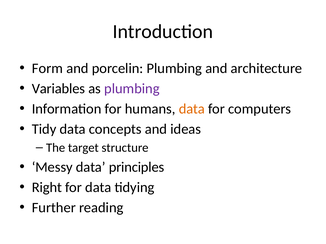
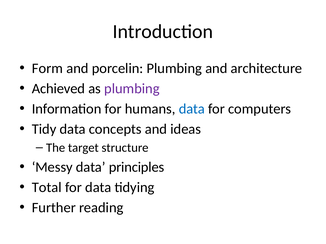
Variables: Variables -> Achieved
data at (192, 109) colour: orange -> blue
Right: Right -> Total
